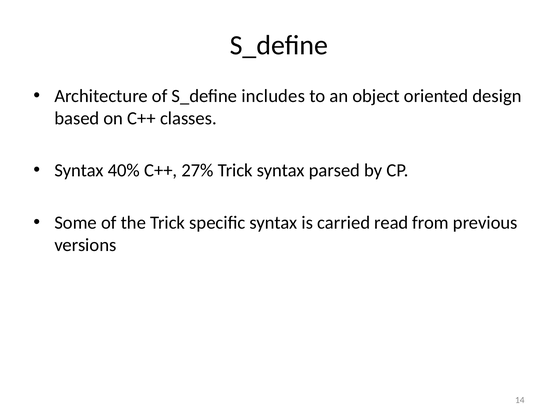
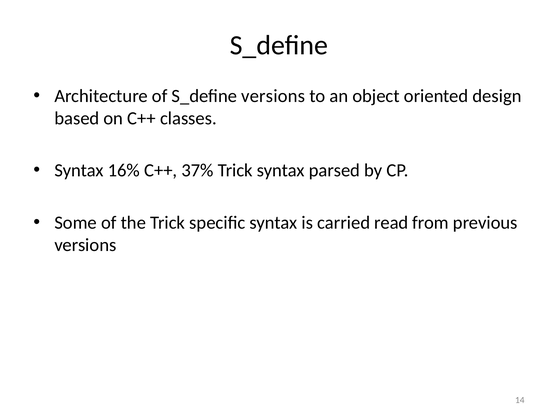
S_define includes: includes -> versions
40%: 40% -> 16%
27%: 27% -> 37%
